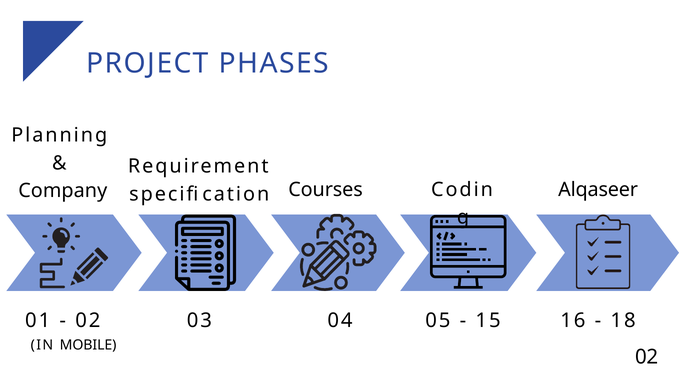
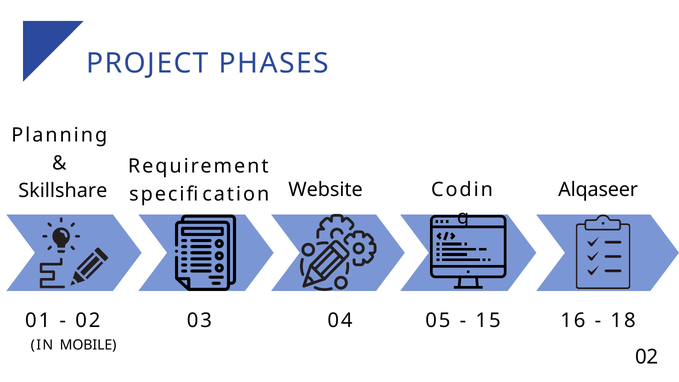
Courses: Courses -> Website
Company: Company -> Skillshare
